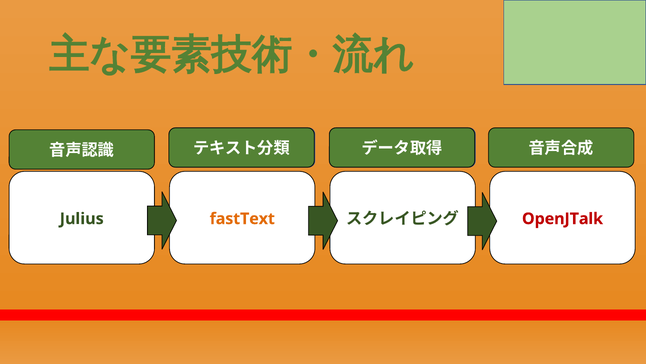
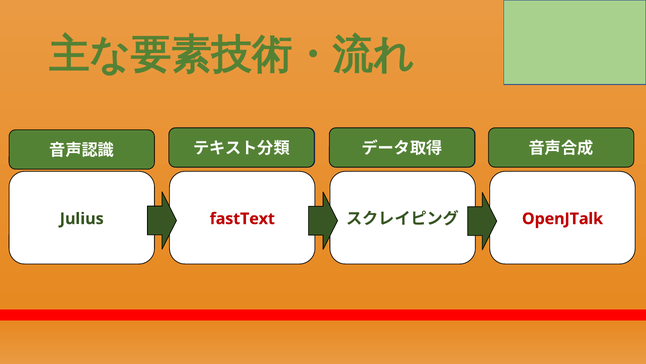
fastText colour: orange -> red
